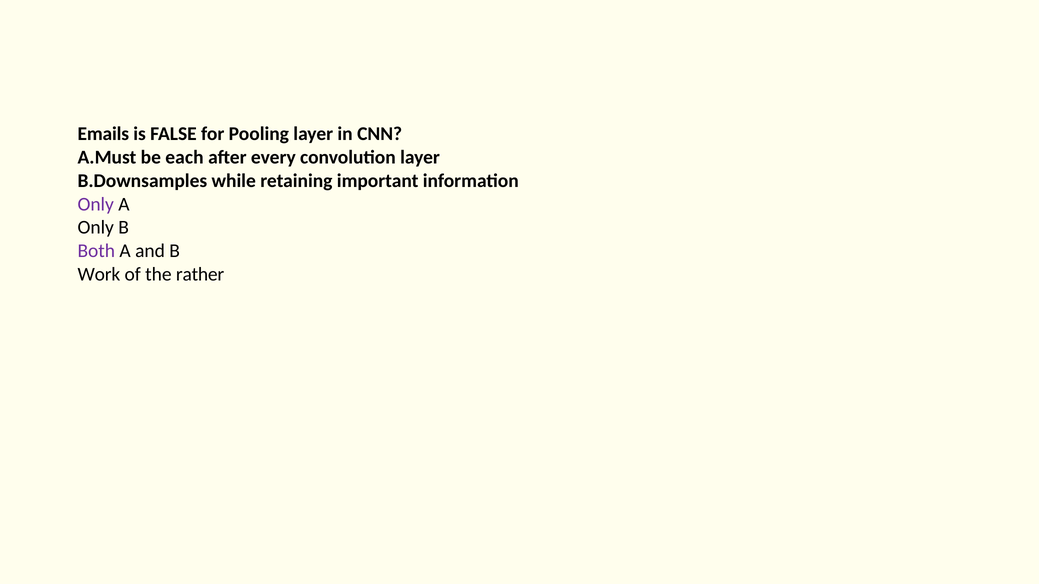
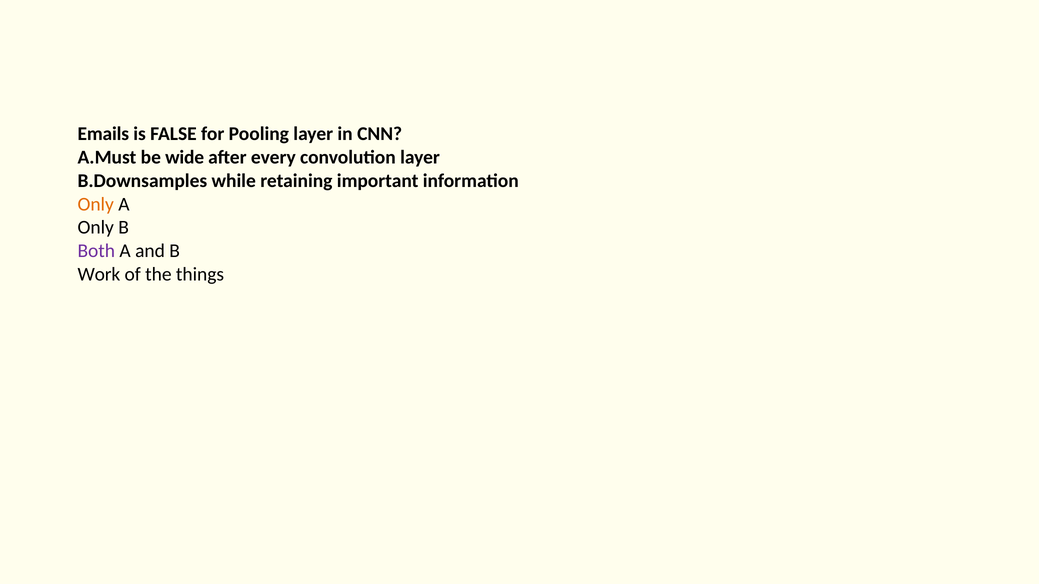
each: each -> wide
Only at (96, 204) colour: purple -> orange
rather: rather -> things
